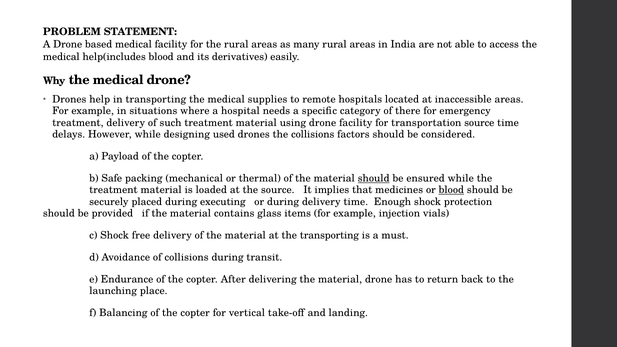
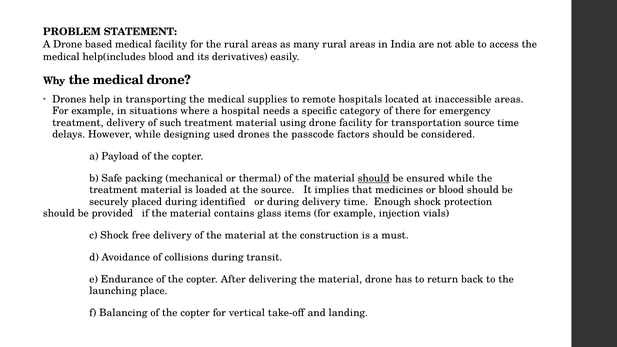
the collisions: collisions -> passcode
blood at (451, 190) underline: present -> none
executing: executing -> identified
the transporting: transporting -> construction
